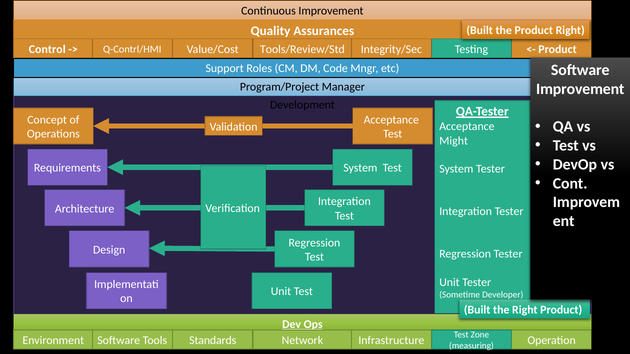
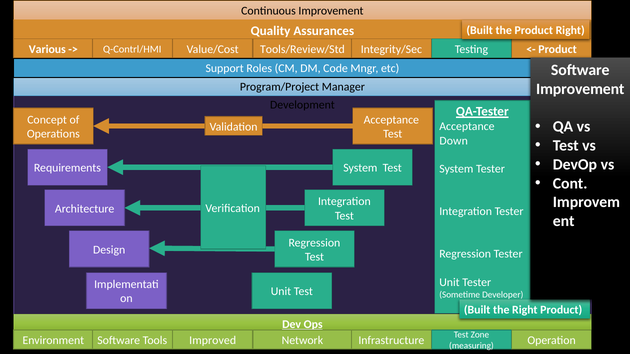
Control: Control -> Various
Might: Might -> Down
Standards: Standards -> Improved
